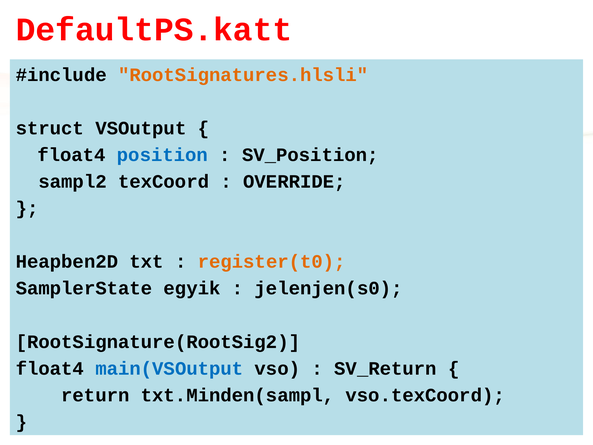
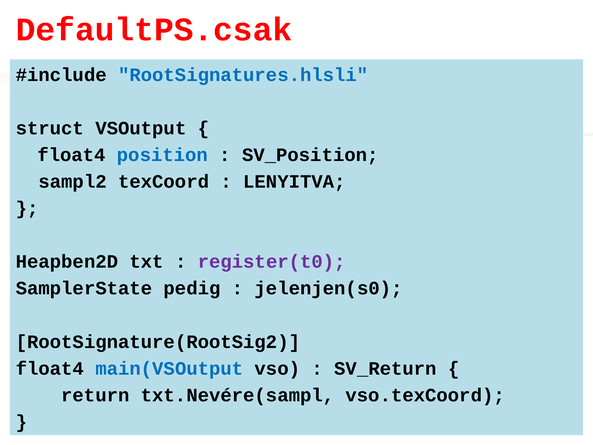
DefaultPS.katt: DefaultPS.katt -> DefaultPS.csak
RootSignatures.hlsli colour: orange -> blue
OVERRIDE: OVERRIDE -> LENYITVA
register(t0 colour: orange -> purple
egyik: egyik -> pedig
txt.Minden(sampl: txt.Minden(sampl -> txt.Nevére(sampl
